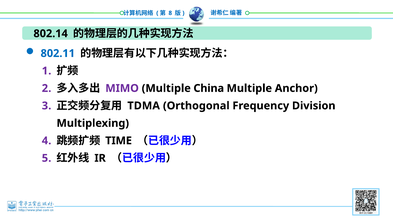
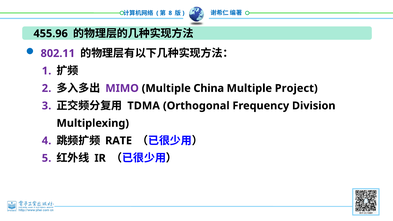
802.14: 802.14 -> 455.96
802.11 colour: blue -> purple
Anchor: Anchor -> Project
TIME: TIME -> RATE
